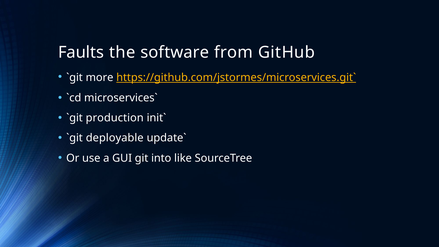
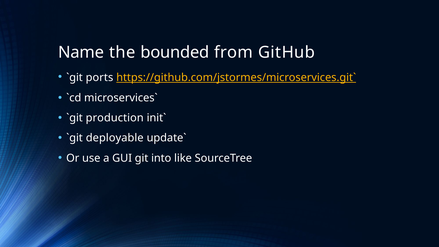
Faults: Faults -> Name
software: software -> bounded
more: more -> ports
